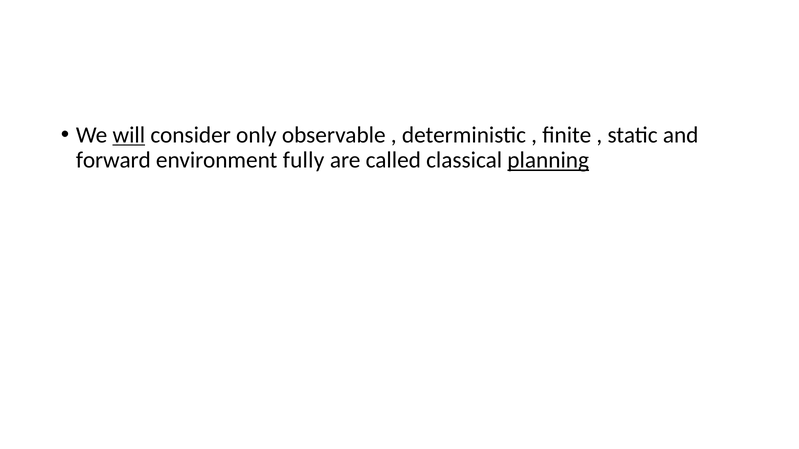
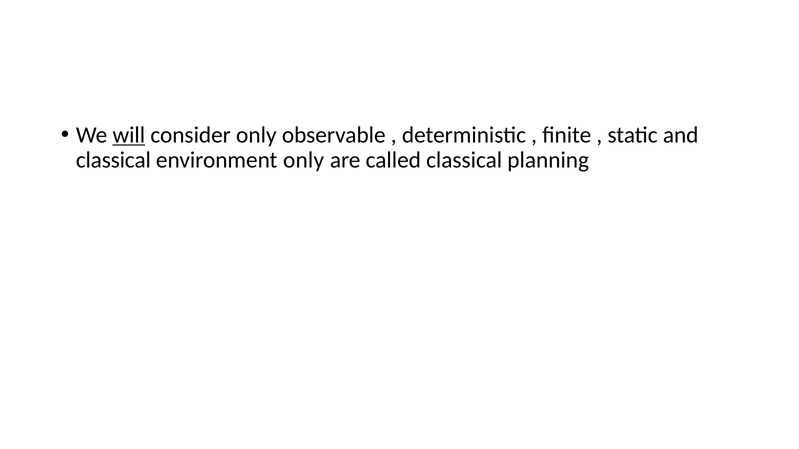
forward at (113, 160): forward -> classical
environment fully: fully -> only
planning underline: present -> none
